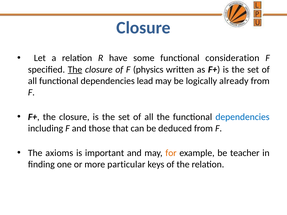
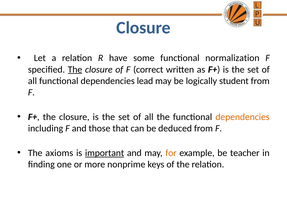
consideration: consideration -> normalization
physics: physics -> correct
already: already -> student
dependencies at (242, 117) colour: blue -> orange
important underline: none -> present
particular: particular -> nonprime
